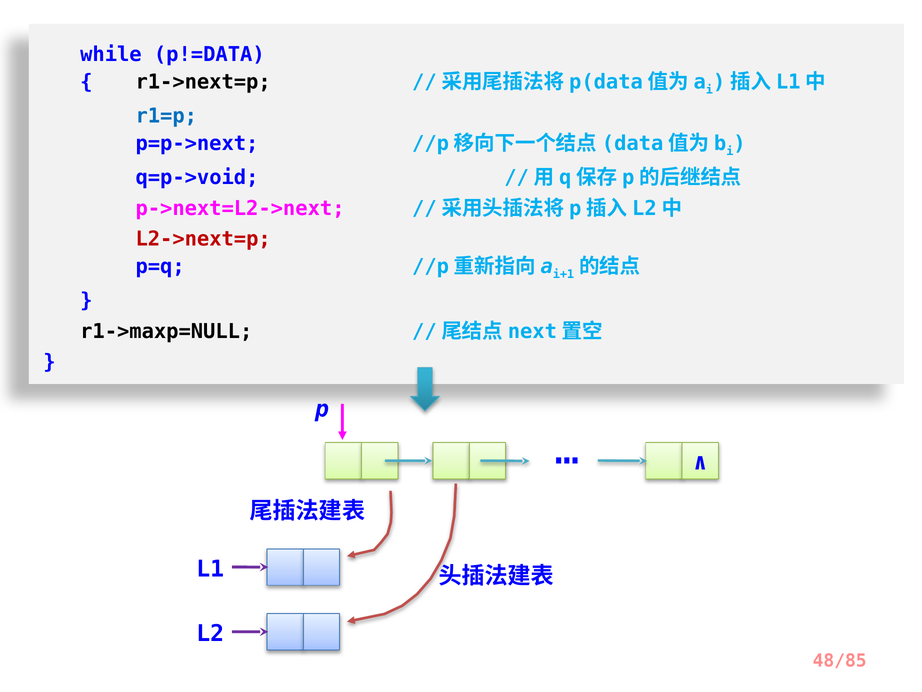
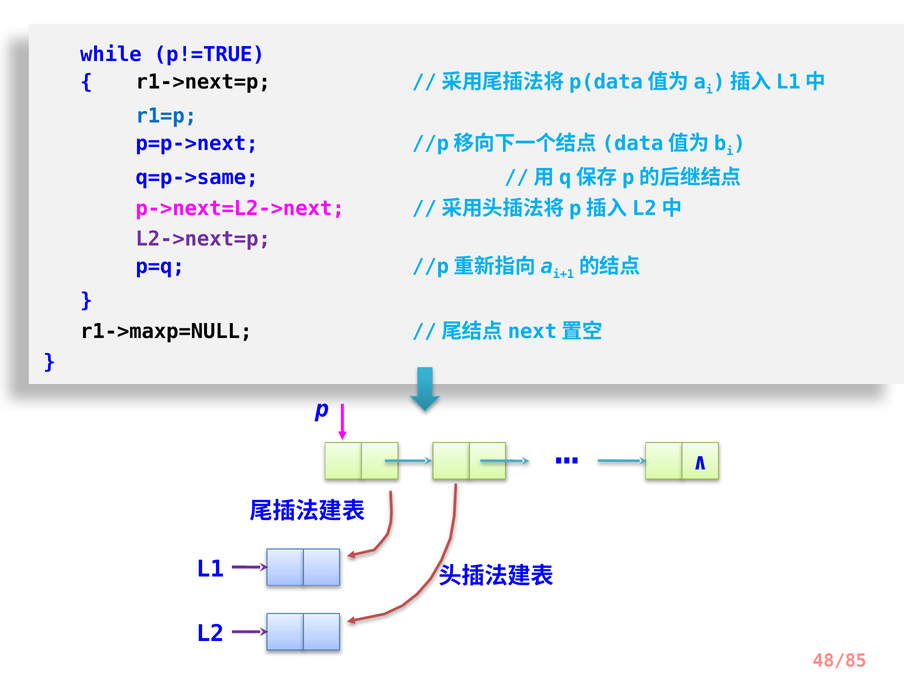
p!=DATA: p!=DATA -> p!=TRUE
q=p->void: q=p->void -> q=p->same
L2->next=p colour: red -> purple
